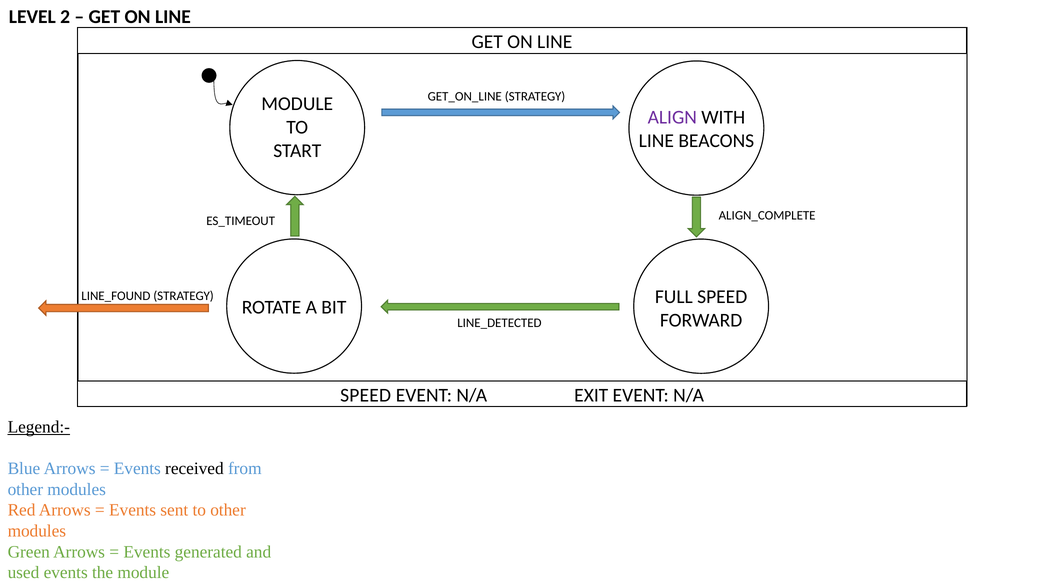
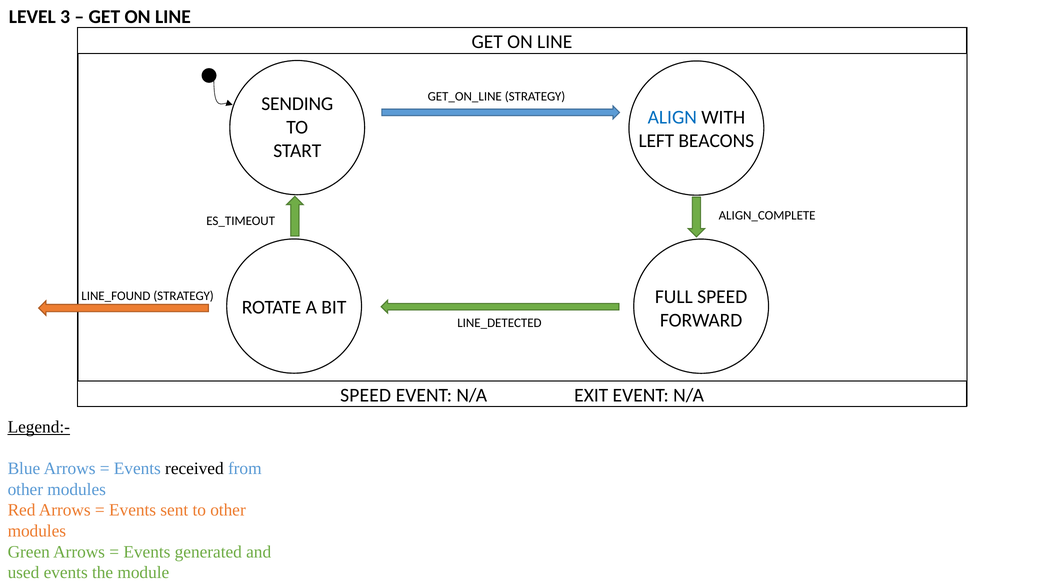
2: 2 -> 3
MODULE at (297, 104): MODULE -> SENDING
ALIGN colour: purple -> blue
LINE at (656, 141): LINE -> LEFT
